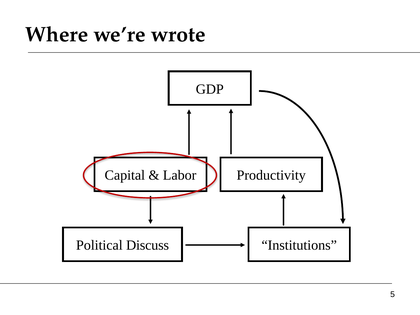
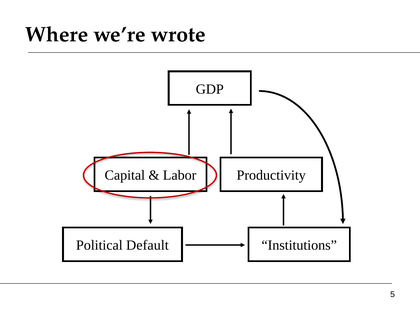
Discuss: Discuss -> Default
